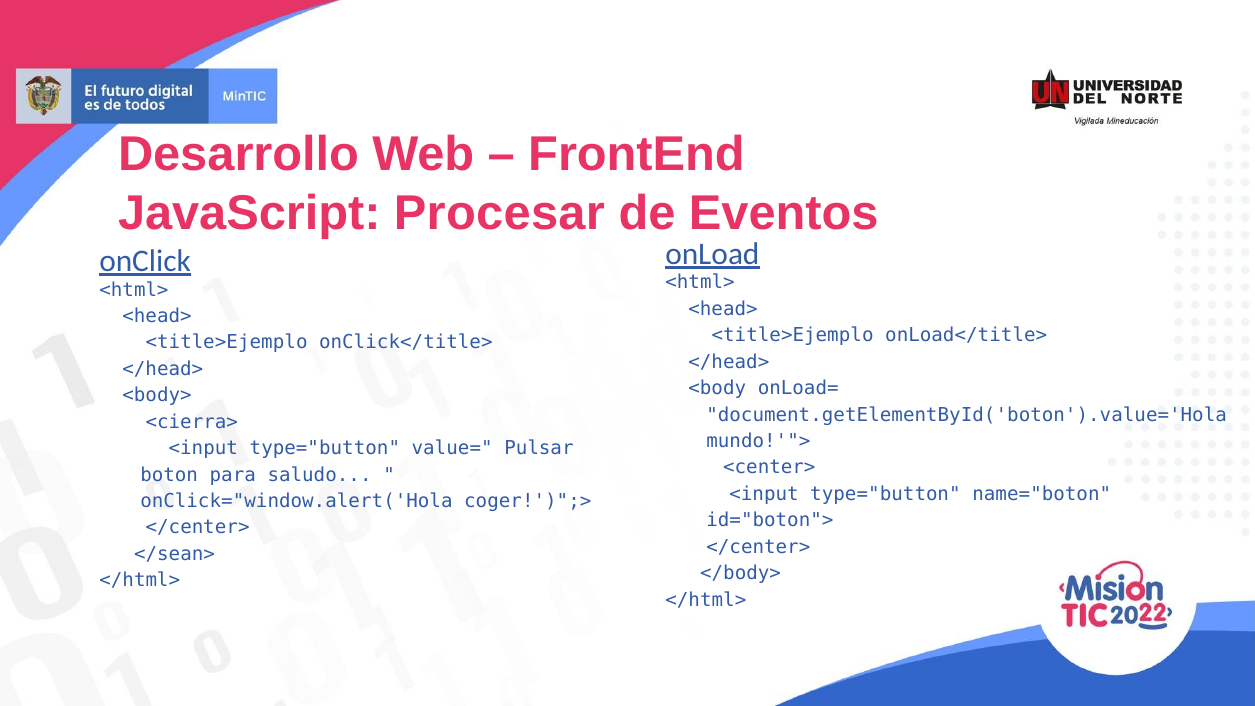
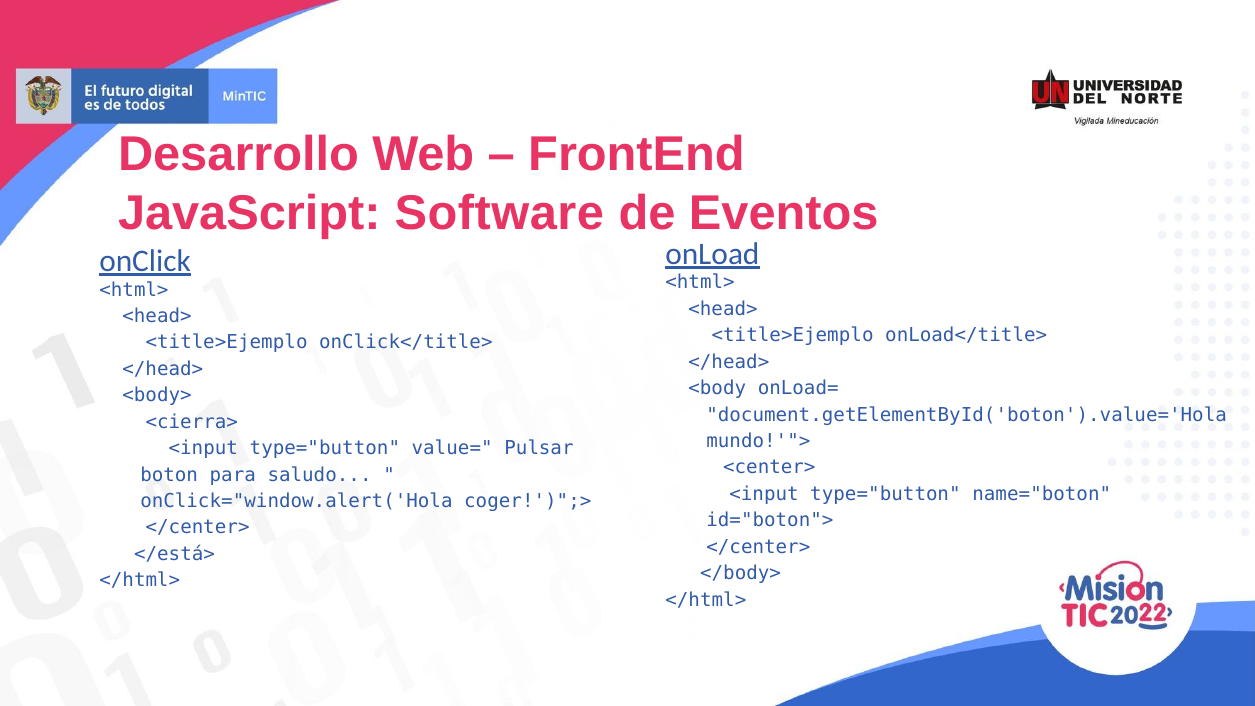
Procesar: Procesar -> Software
</sean>: </sean> -> </está>
